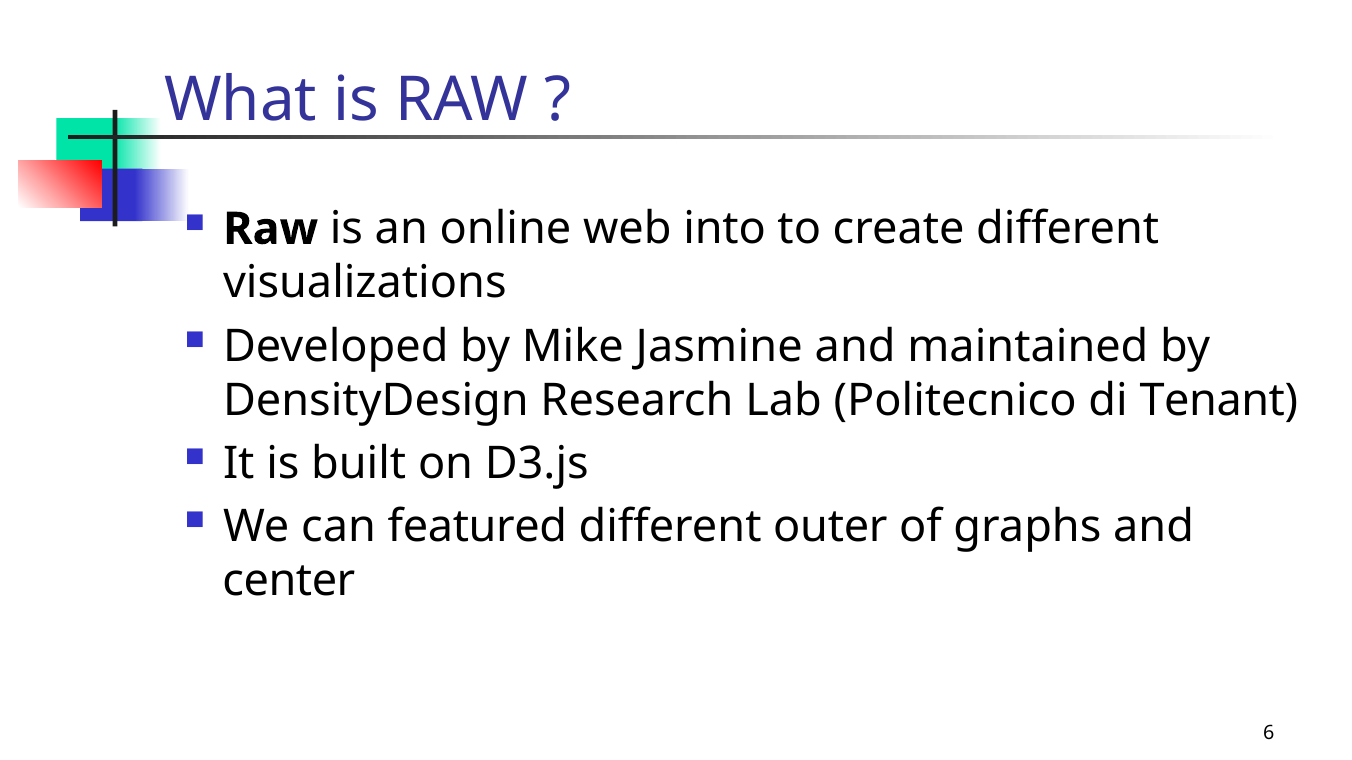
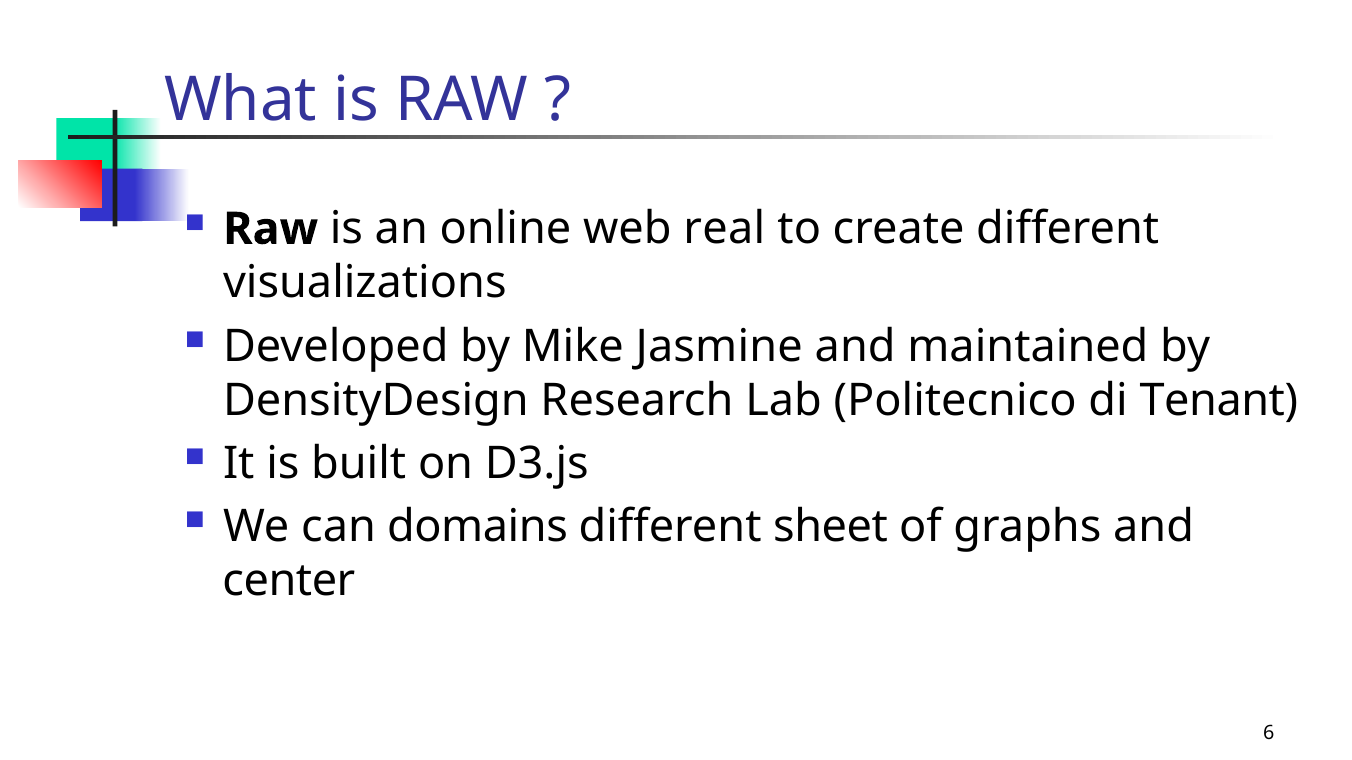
into: into -> real
featured: featured -> domains
outer: outer -> sheet
